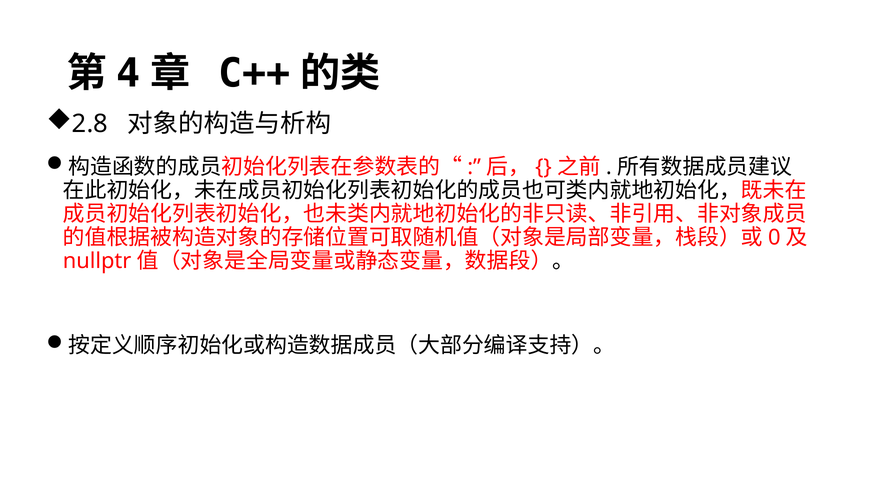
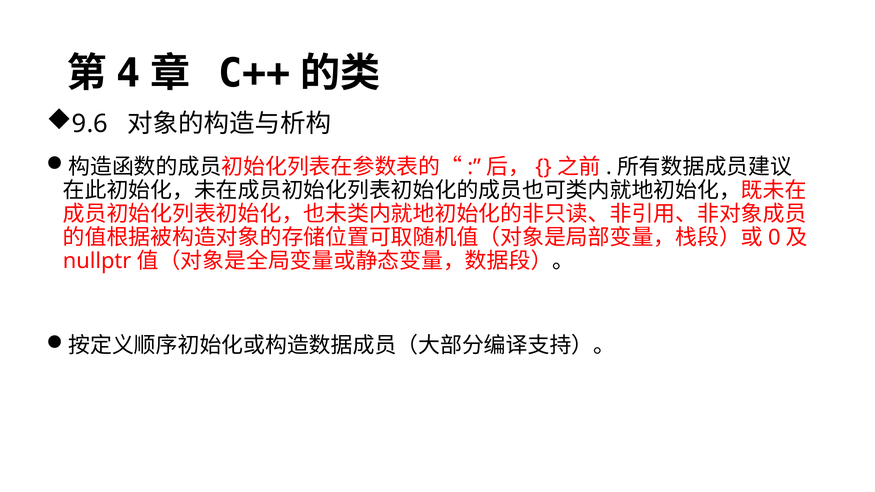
2.8: 2.8 -> 9.6
